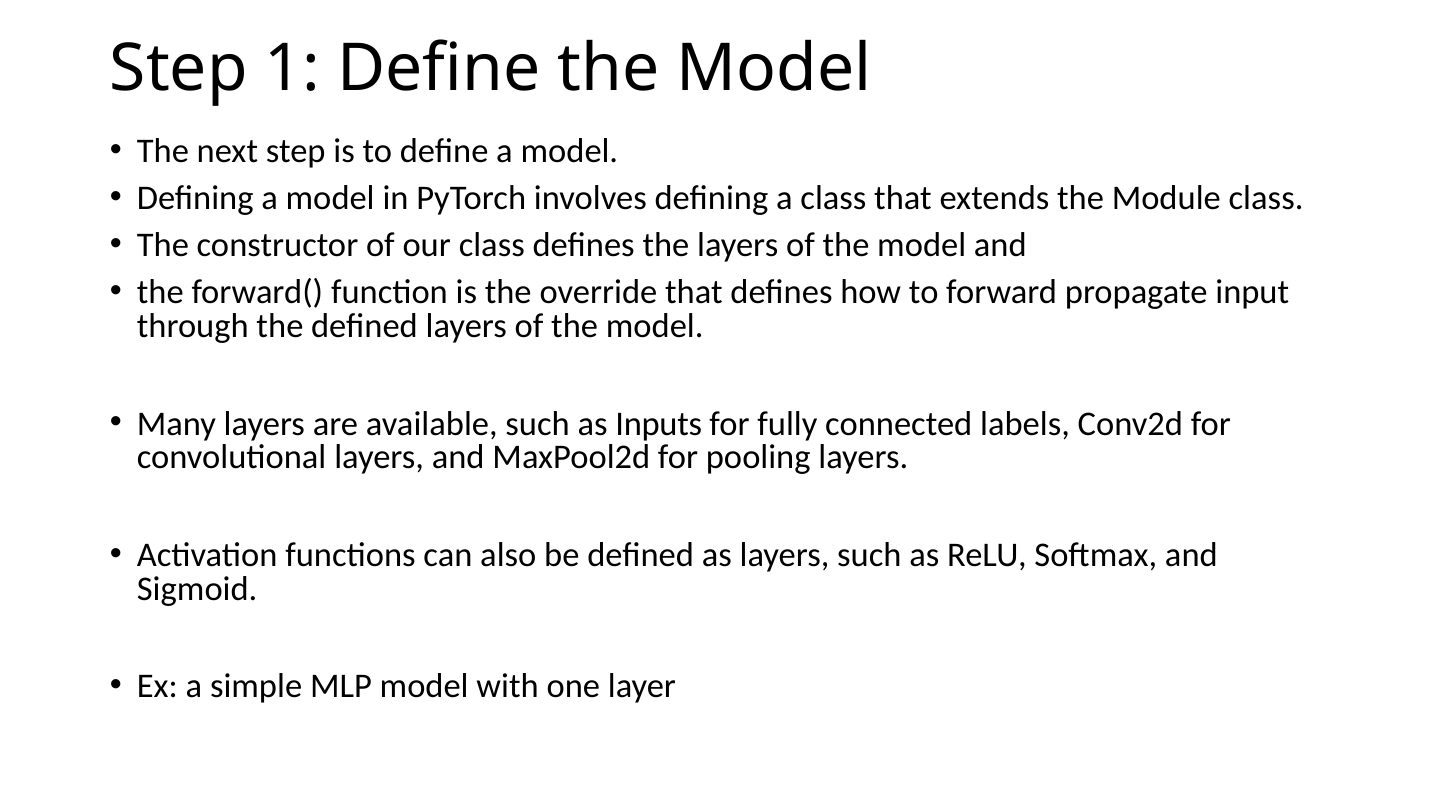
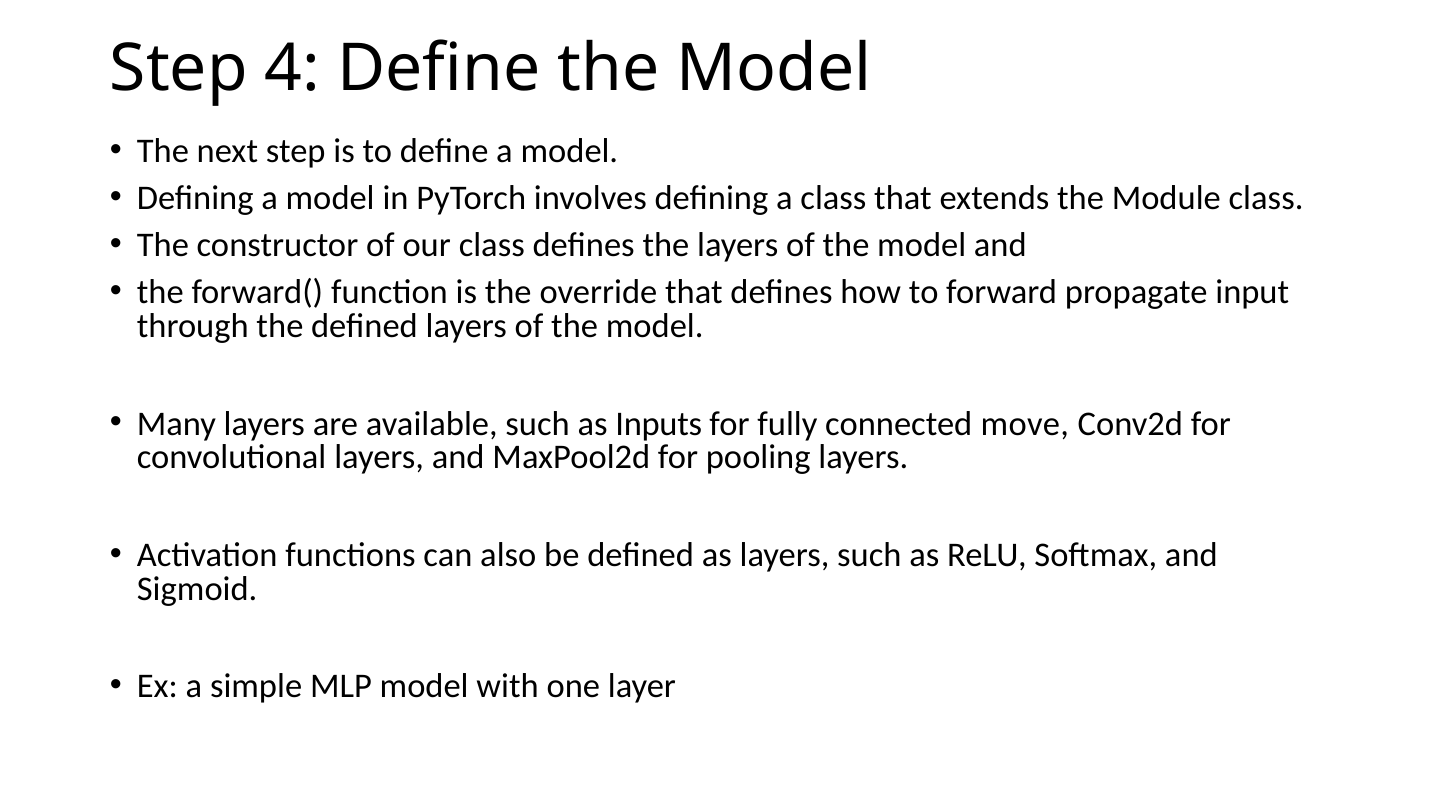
1: 1 -> 4
labels: labels -> move
